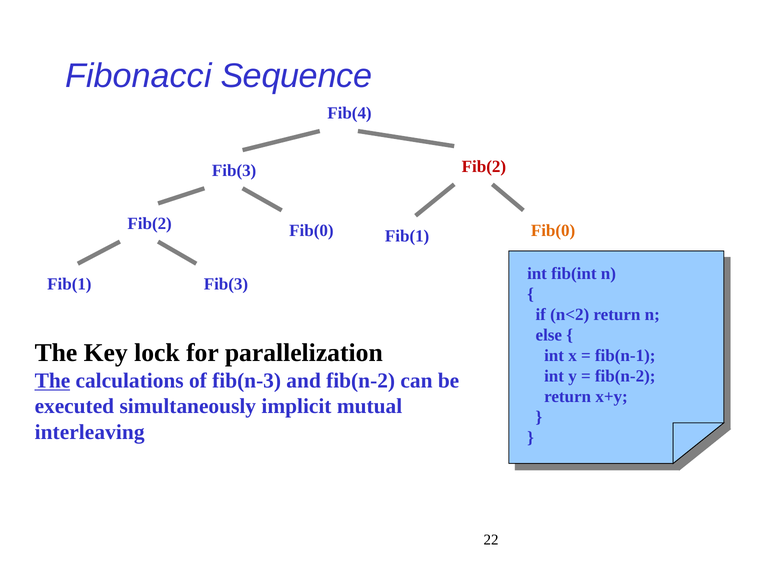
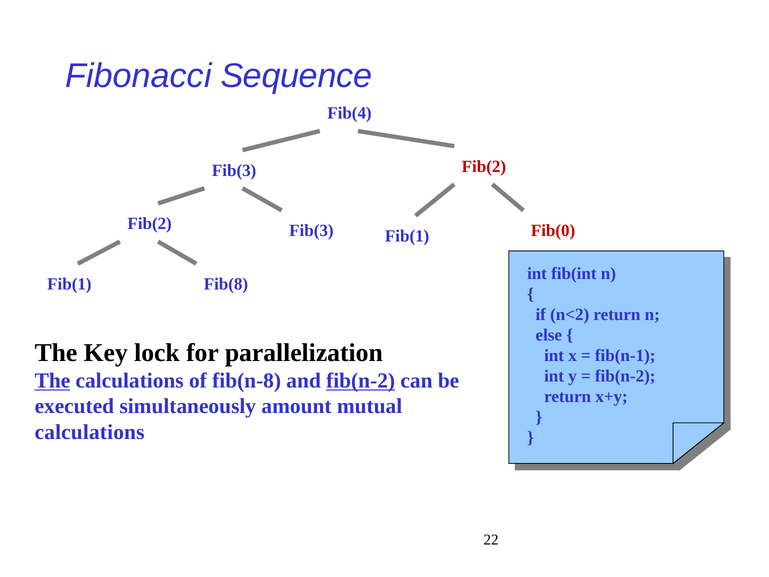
Fib(2 Fib(0: Fib(0 -> Fib(3
Fib(0 at (553, 231) colour: orange -> red
Fib(1 Fib(3: Fib(3 -> Fib(8
fib(n-3: fib(n-3 -> fib(n-8
fib(n-2 at (361, 381) underline: none -> present
implicit: implicit -> amount
interleaving at (90, 432): interleaving -> calculations
